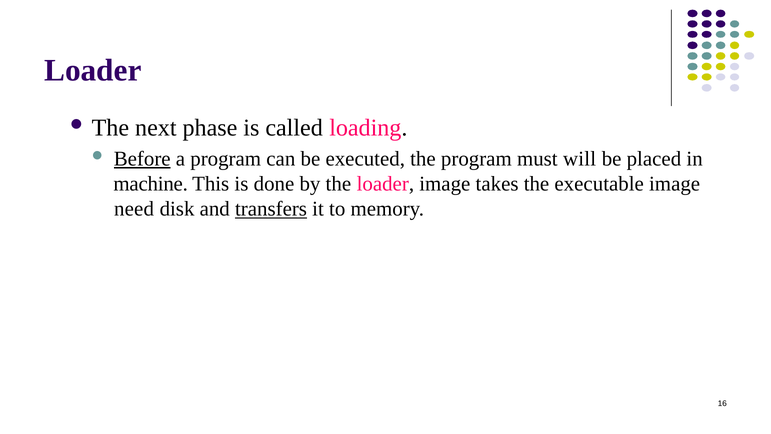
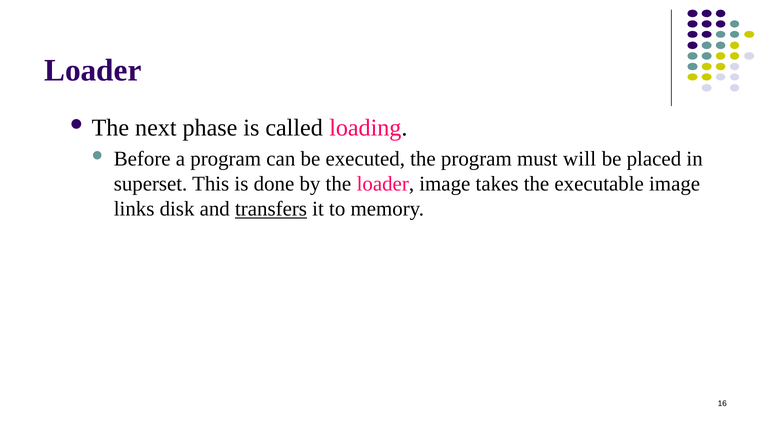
Before underline: present -> none
machine: machine -> superset
need: need -> links
